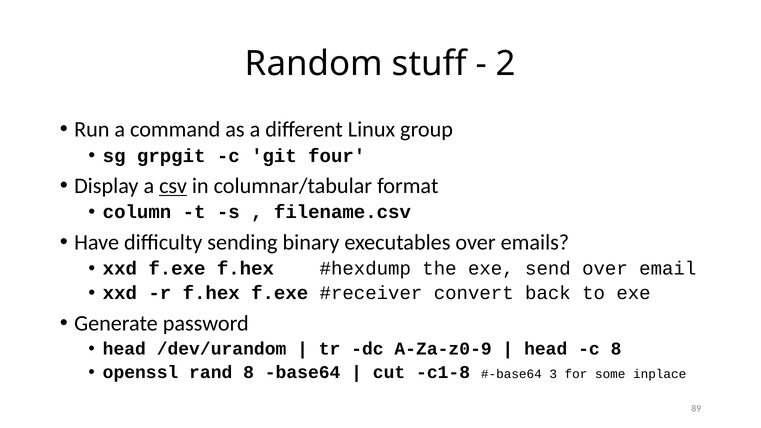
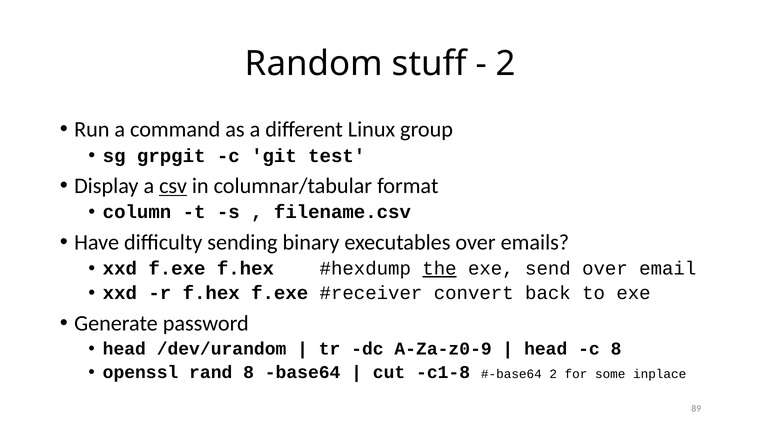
four: four -> test
the underline: none -> present
3 at (553, 374): 3 -> 2
